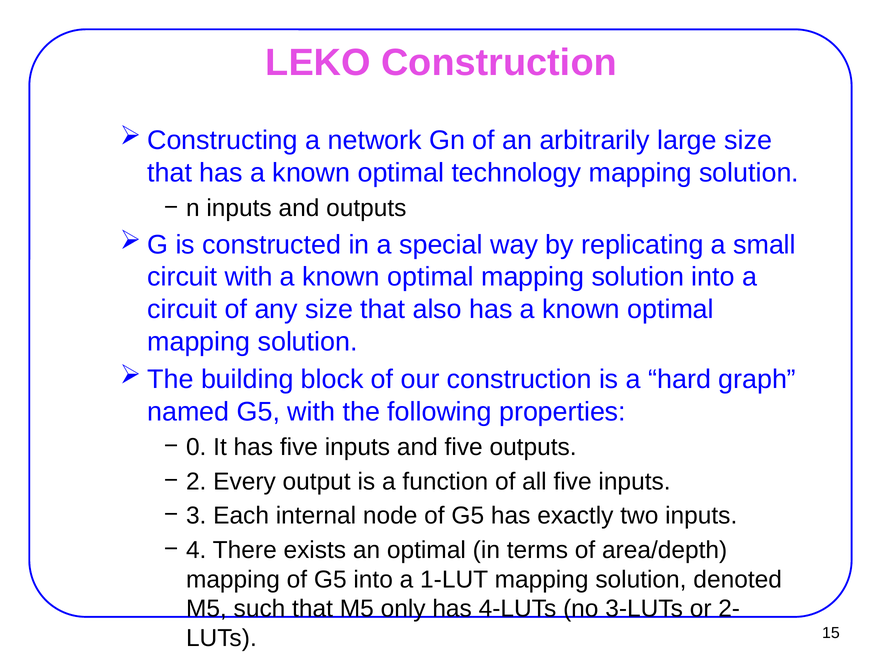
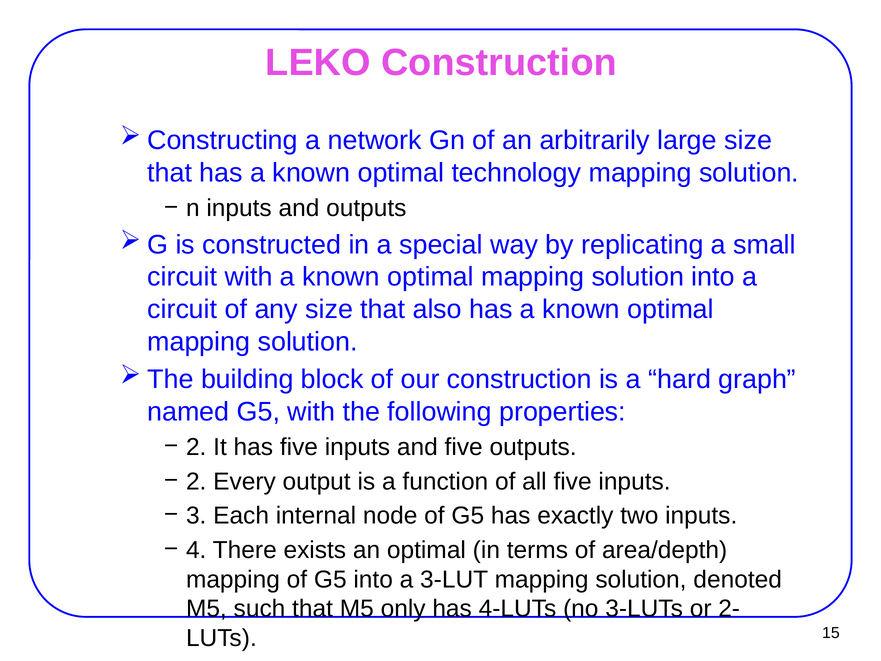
0 at (196, 447): 0 -> 2
1-LUT: 1-LUT -> 3-LUT
